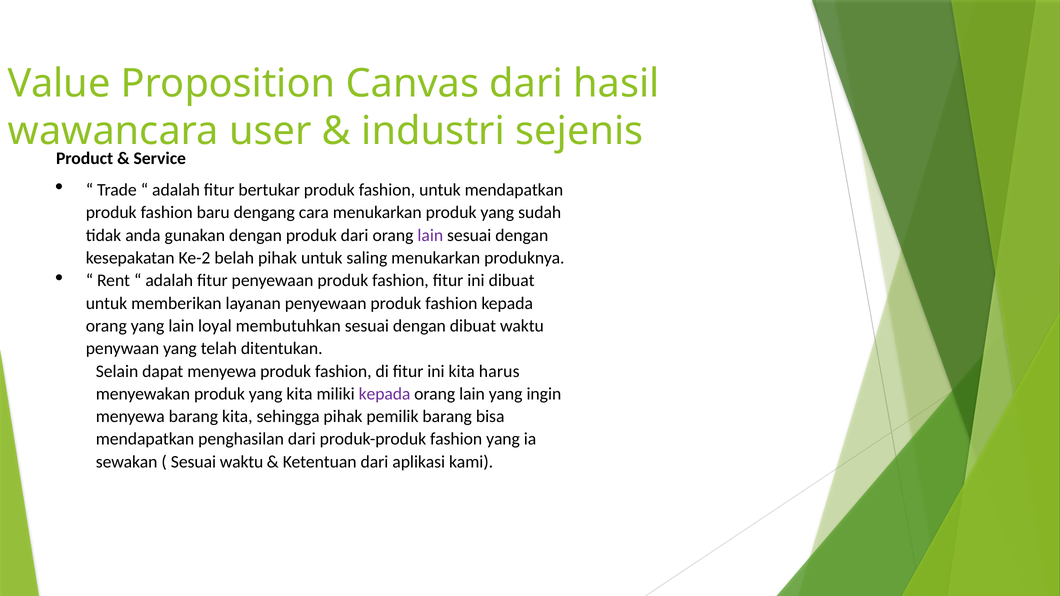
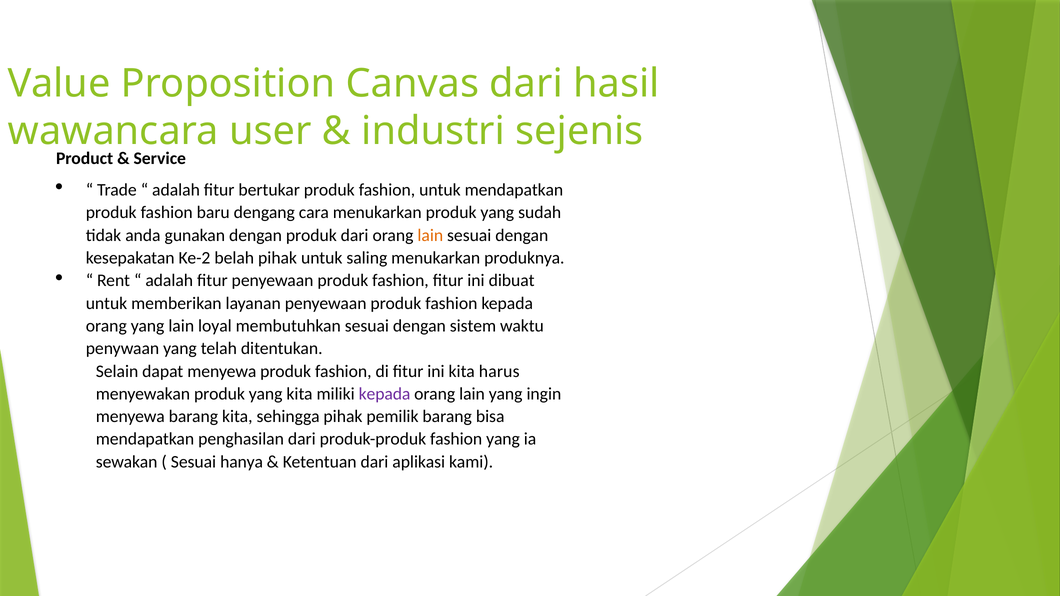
lain at (430, 235) colour: purple -> orange
dengan dibuat: dibuat -> sistem
Sesuai waktu: waktu -> hanya
